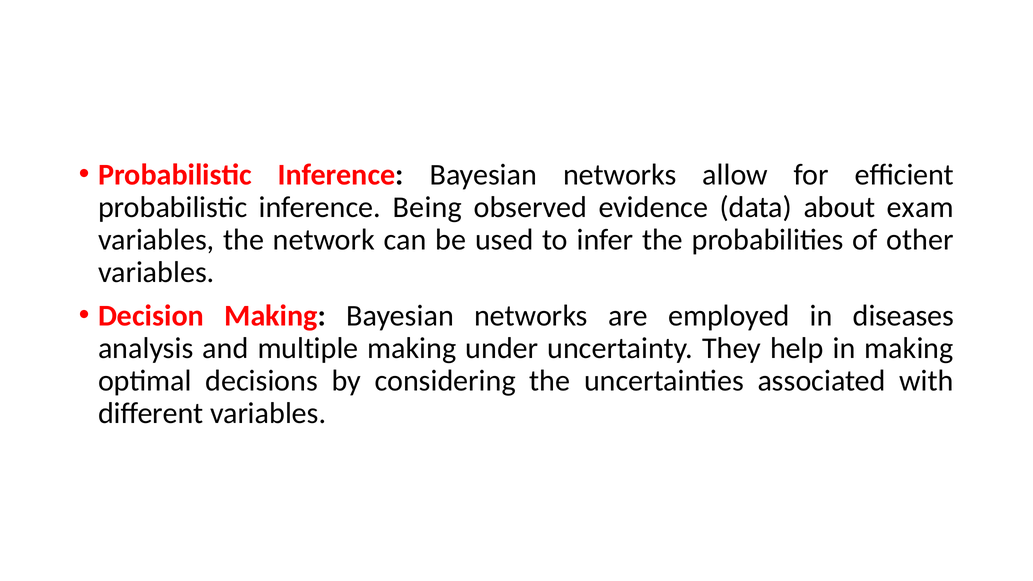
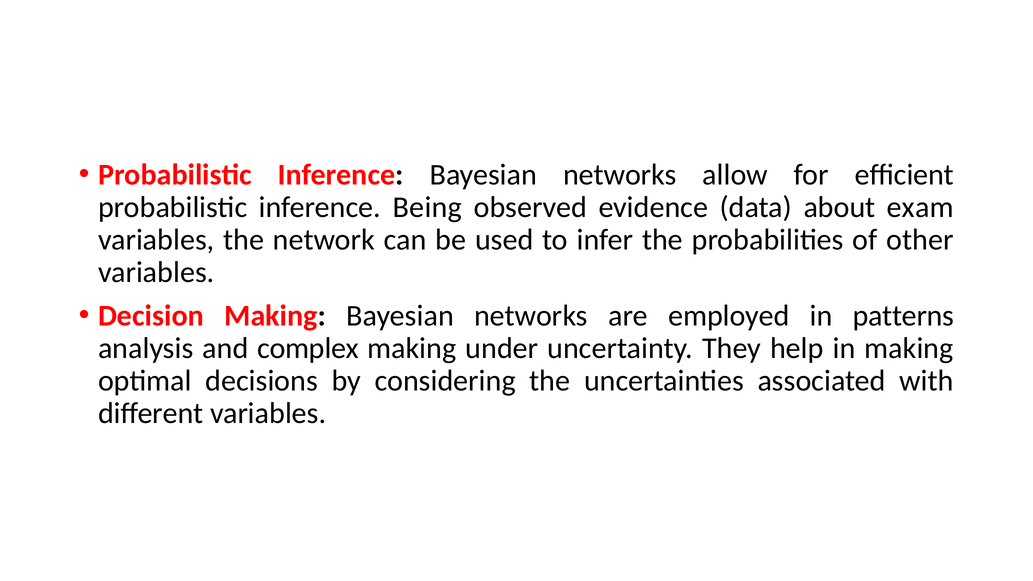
diseases: diseases -> patterns
multiple: multiple -> complex
